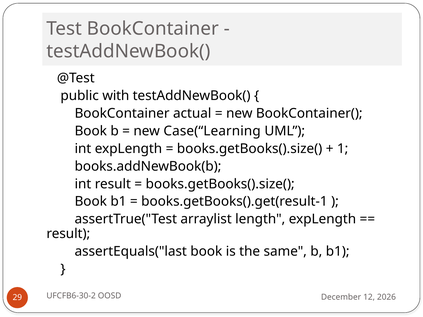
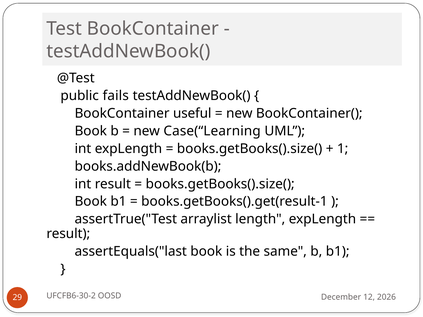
with: with -> fails
actual: actual -> useful
